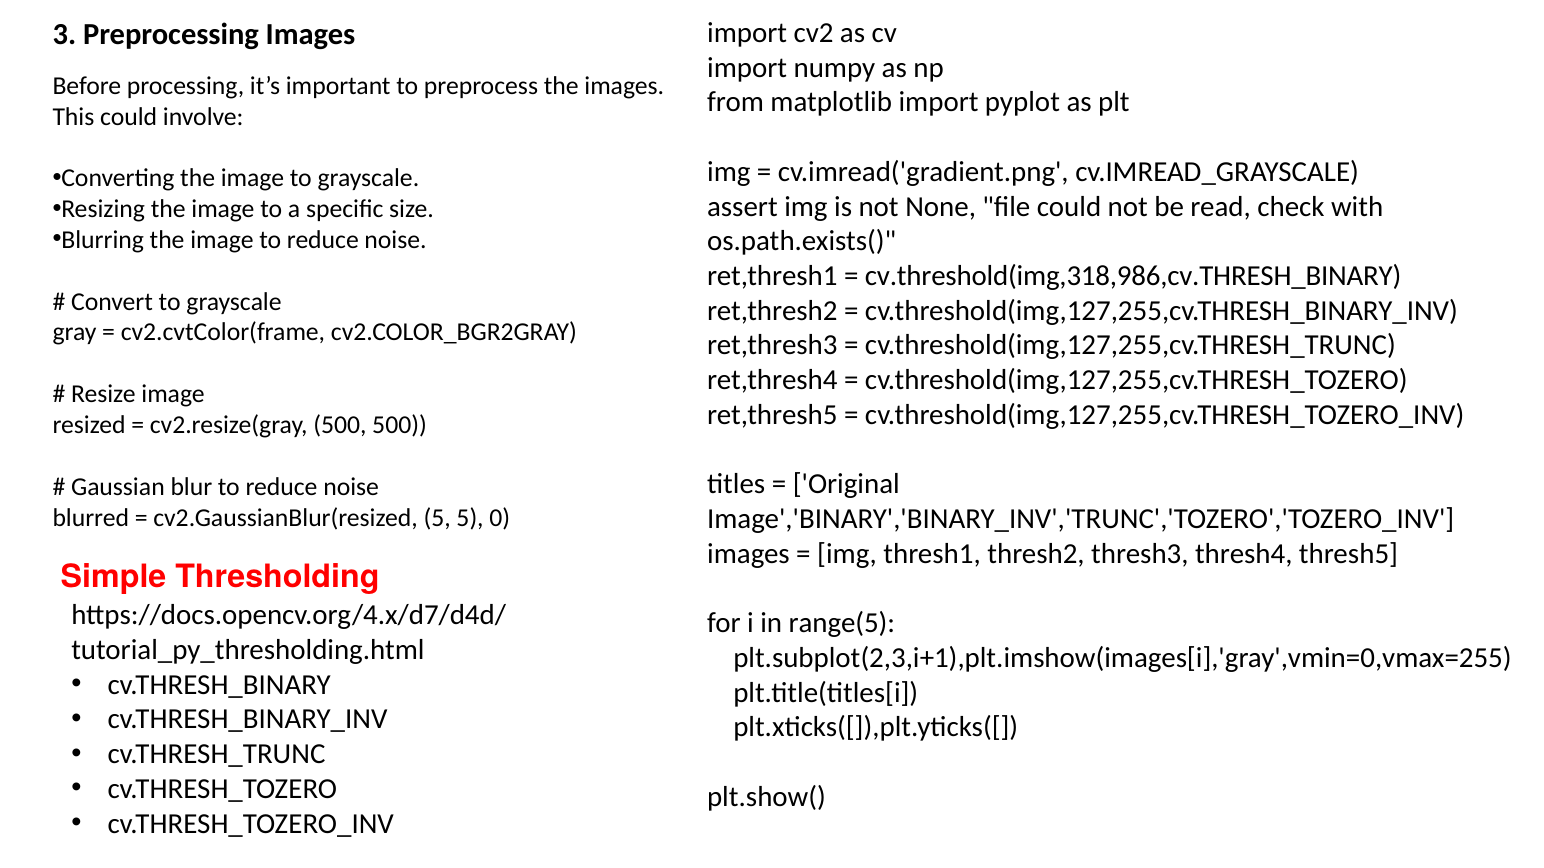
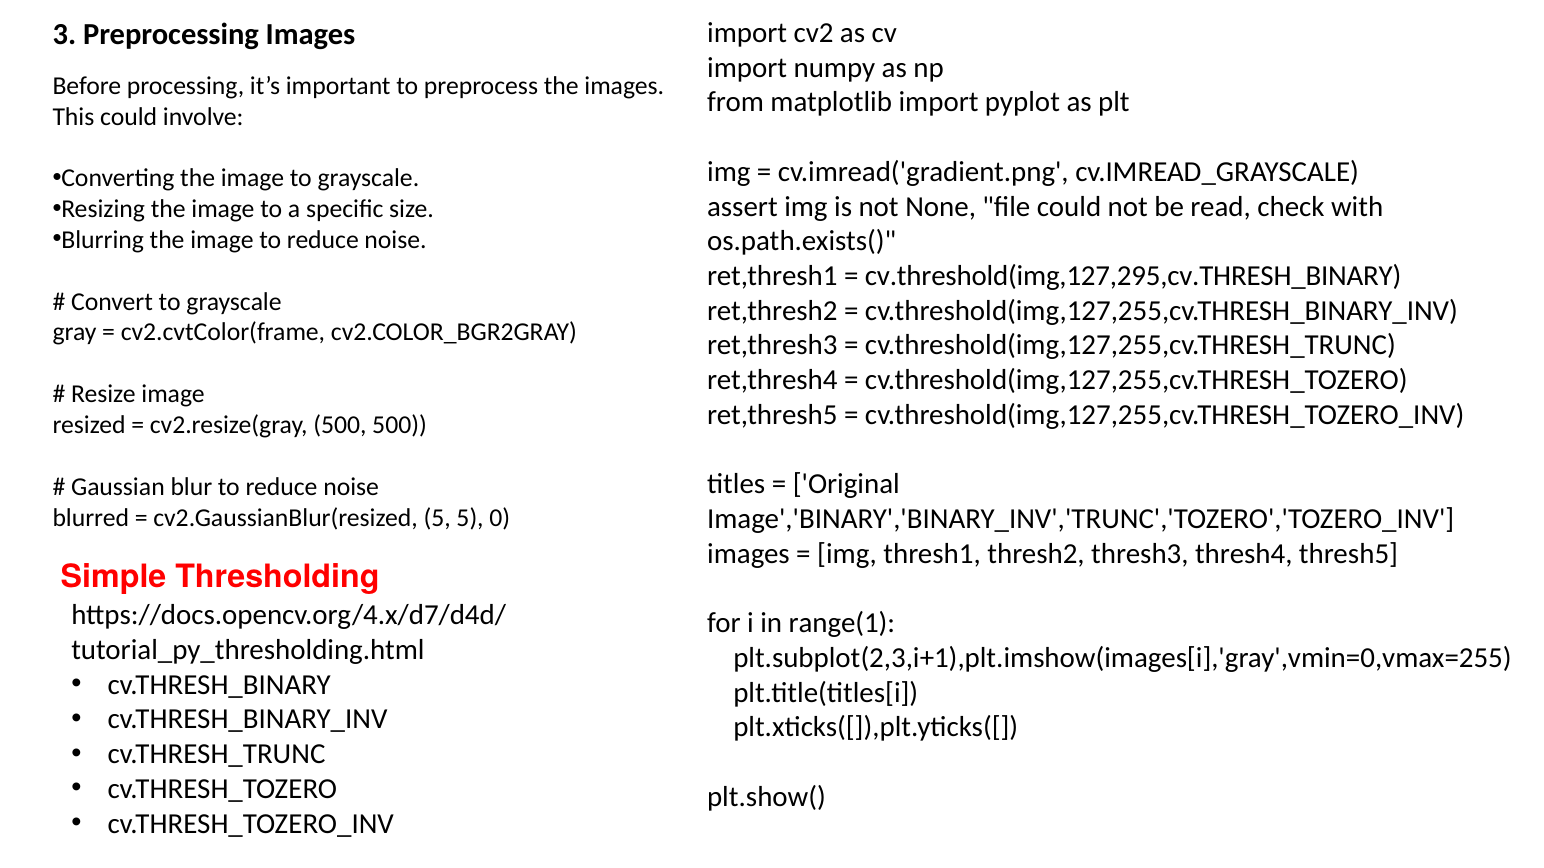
cv.threshold(img,318,986,cv.THRESH_BINARY: cv.threshold(img,318,986,cv.THRESH_BINARY -> cv.threshold(img,127,295,cv.THRESH_BINARY
range(5: range(5 -> range(1
